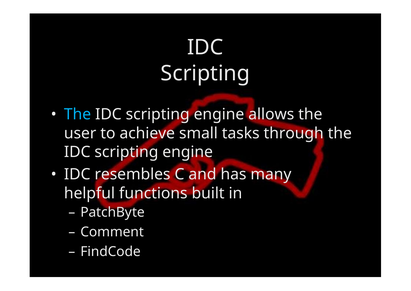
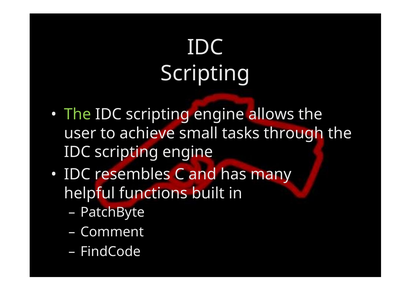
The at (78, 114) colour: light blue -> light green
